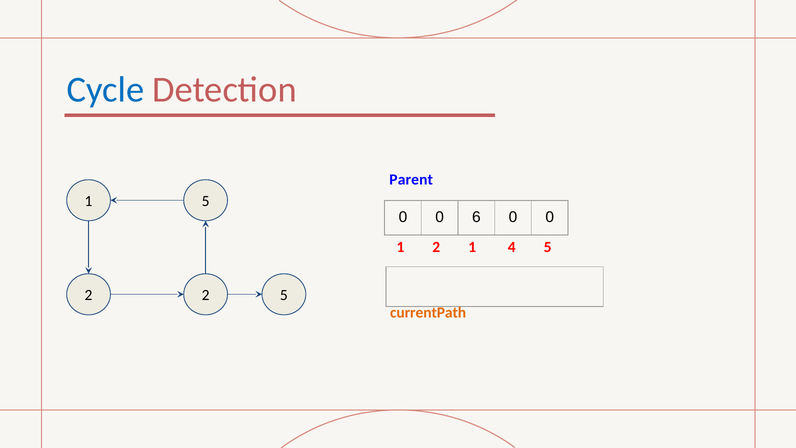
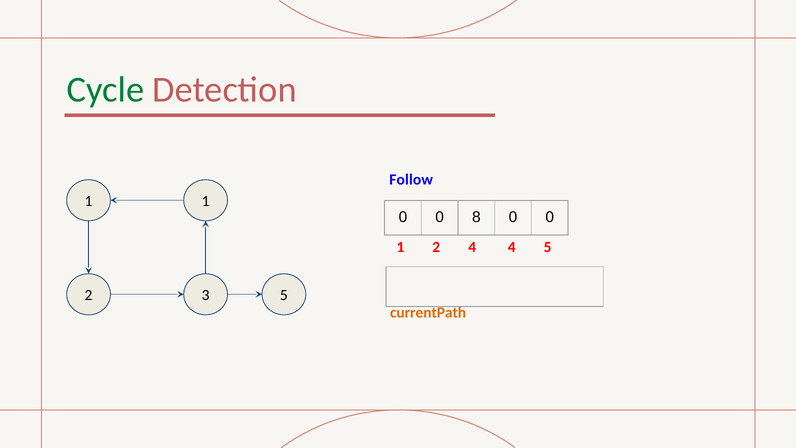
Cycle colour: blue -> green
Parent: Parent -> Follow
1 5: 5 -> 1
6: 6 -> 8
2 1: 1 -> 4
2 2: 2 -> 3
